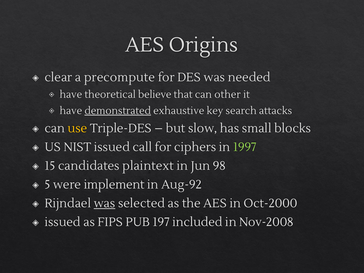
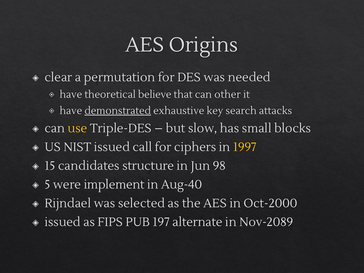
precompute: precompute -> permutation
1997 colour: light green -> yellow
plaintext: plaintext -> structure
Aug-92: Aug-92 -> Aug-40
was at (105, 203) underline: present -> none
included: included -> alternate
Nov-2008: Nov-2008 -> Nov-2089
